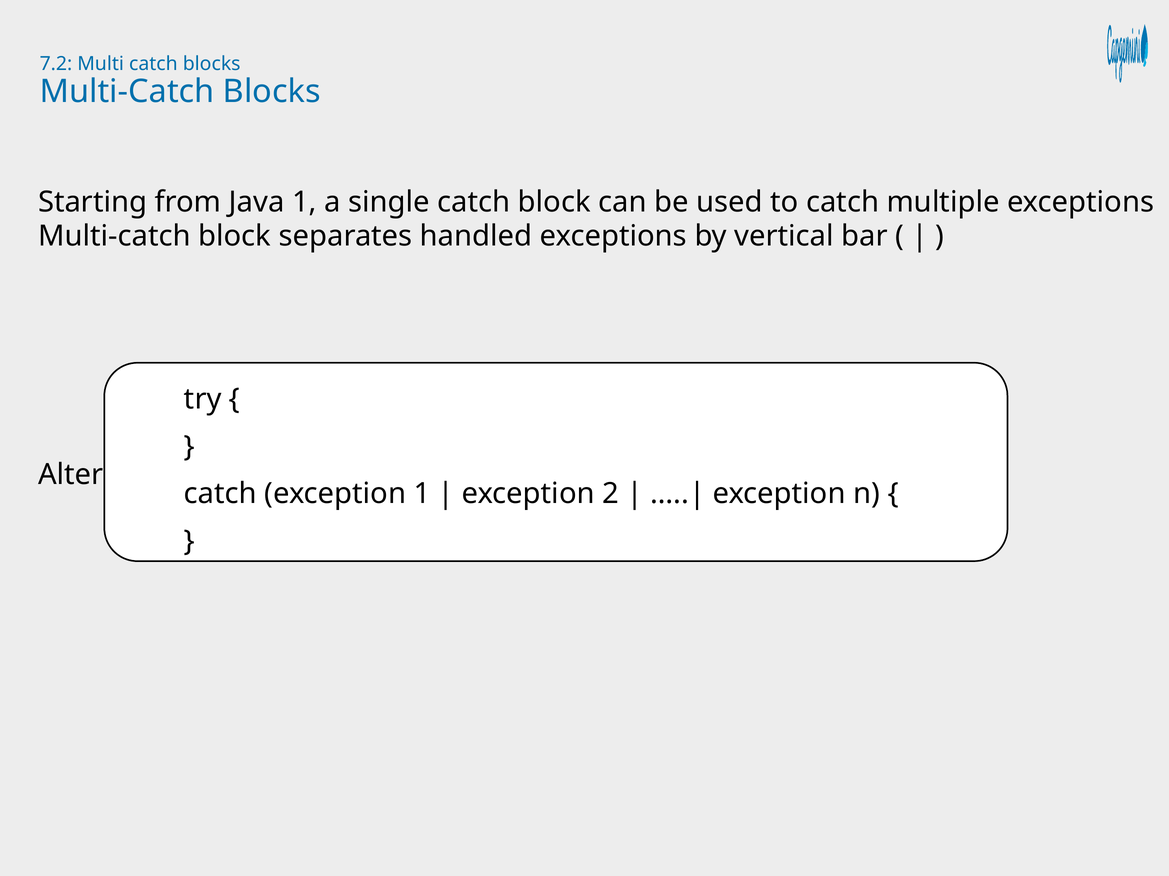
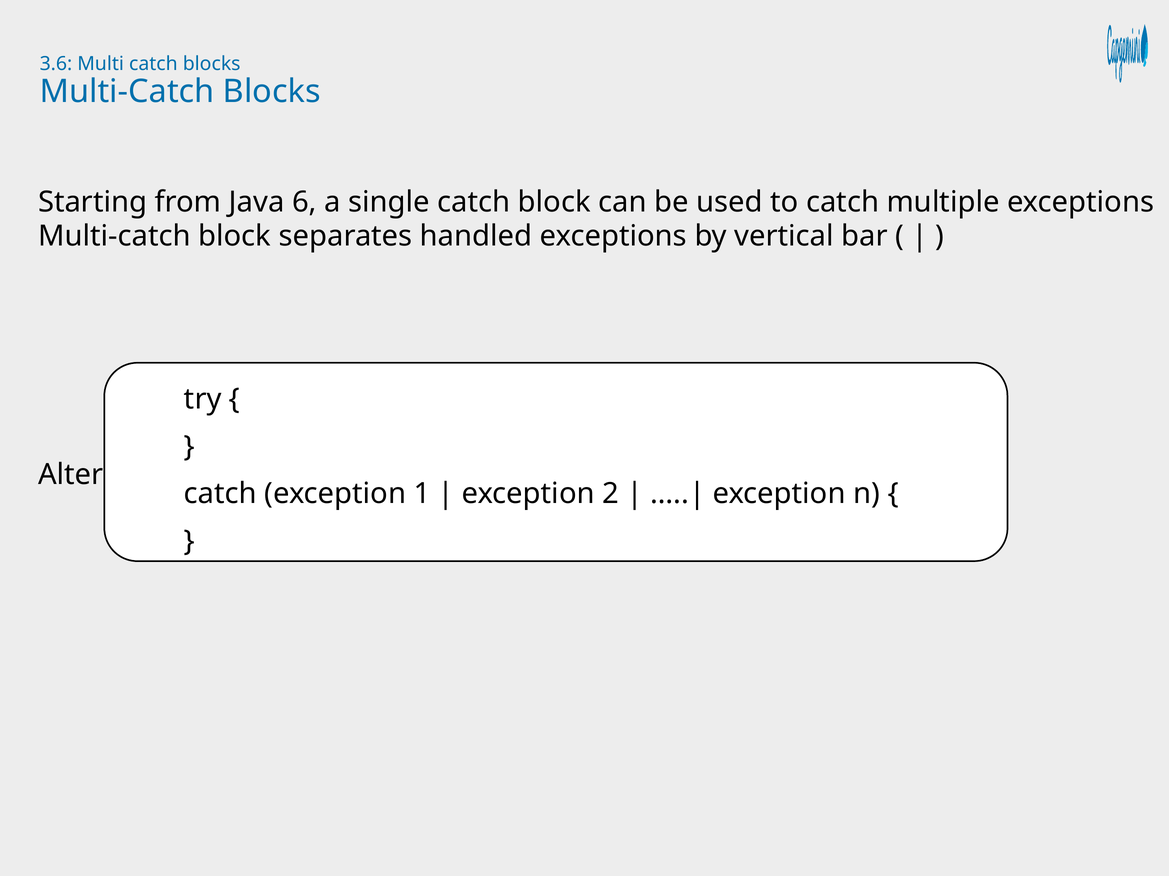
7.2: 7.2 -> 3.6
Java 1: 1 -> 6
